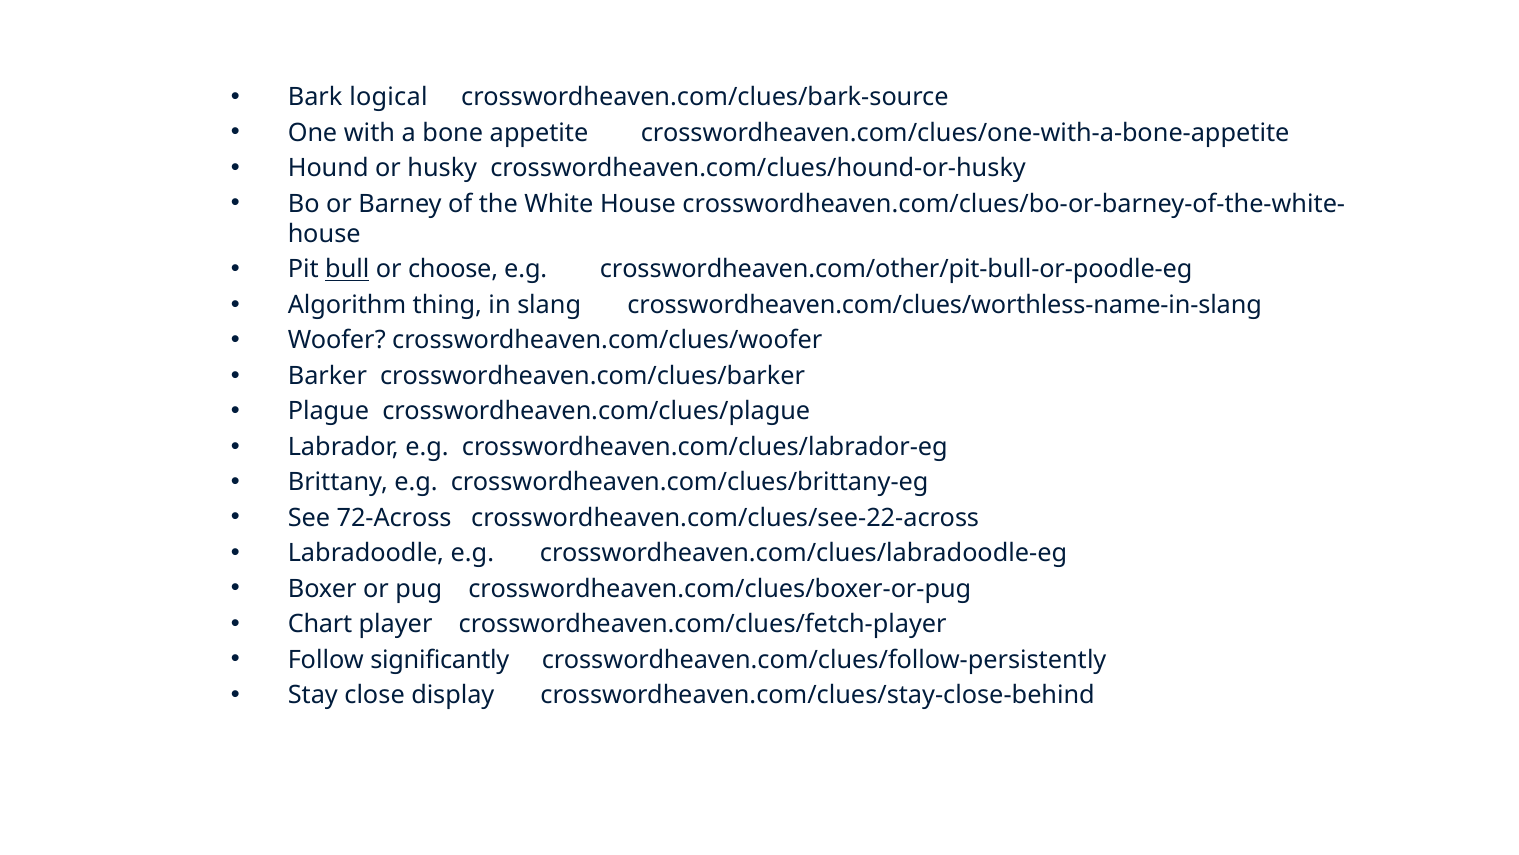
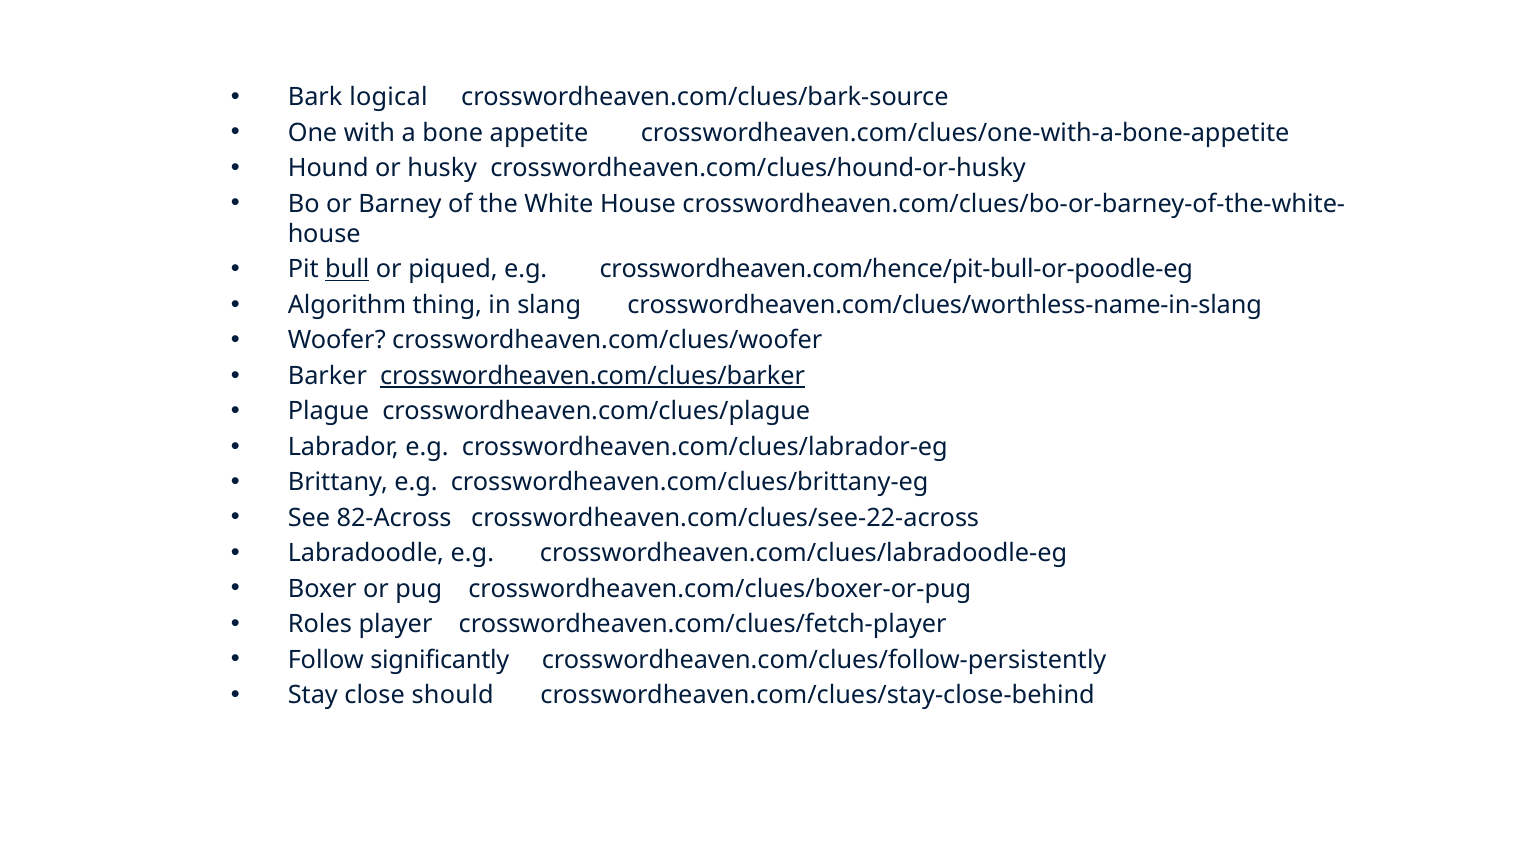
choose: choose -> piqued
crosswordheaven.com/other/pit-bull-or-poodle-eg: crosswordheaven.com/other/pit-bull-or-poodle-eg -> crosswordheaven.com/hence/pit-bull-or-poodle-eg
crosswordheaven.com/clues/barker underline: none -> present
72-Across: 72-Across -> 82-Across
Chart: Chart -> Roles
display: display -> should
